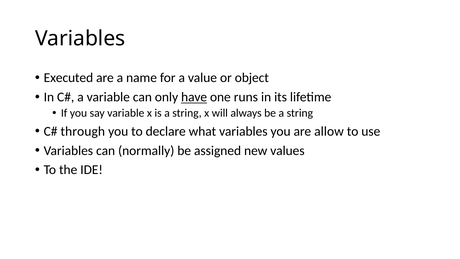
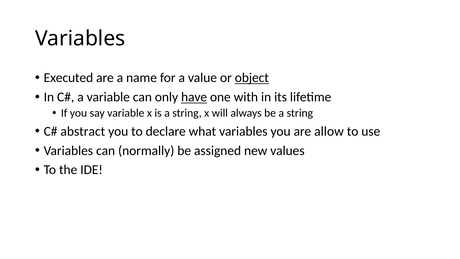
object underline: none -> present
runs: runs -> with
through: through -> abstract
